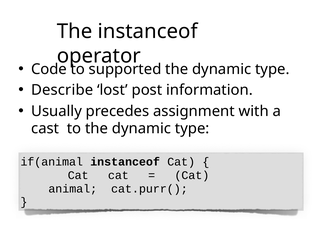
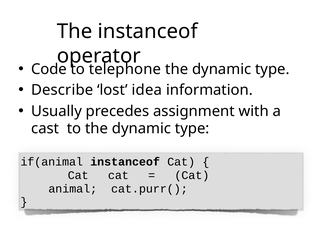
supported: supported -> telephone
post: post -> idea
